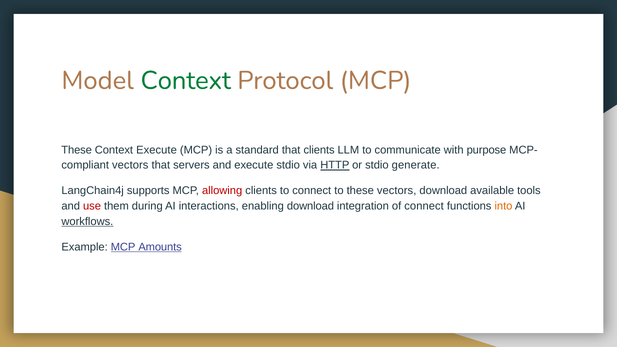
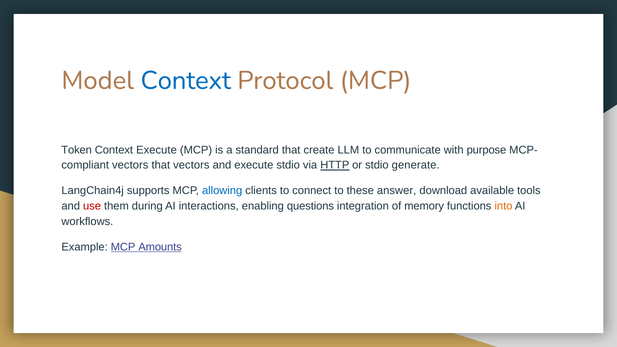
Context at (186, 80) colour: green -> blue
These at (77, 150): These -> Token
that clients: clients -> create
that servers: servers -> vectors
allowing colour: red -> blue
these vectors: vectors -> answer
enabling download: download -> questions
of connect: connect -> memory
workflows underline: present -> none
